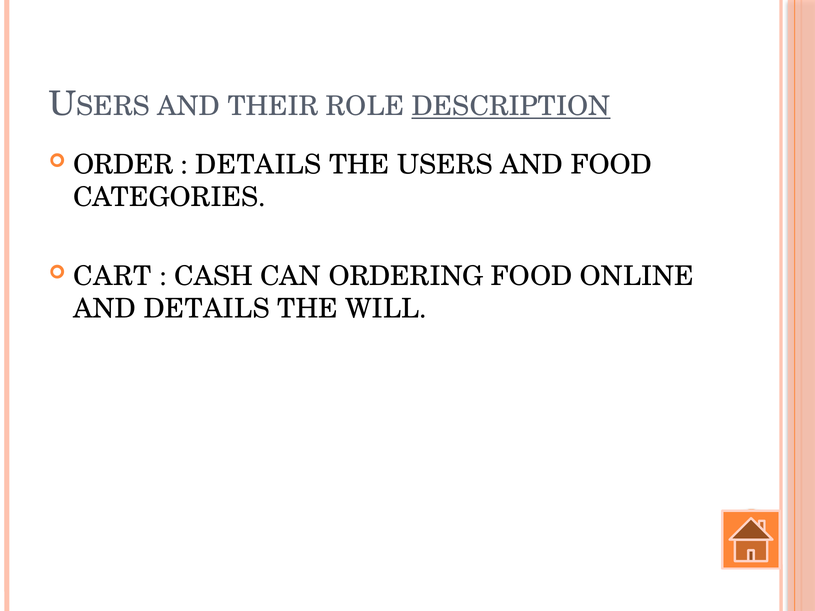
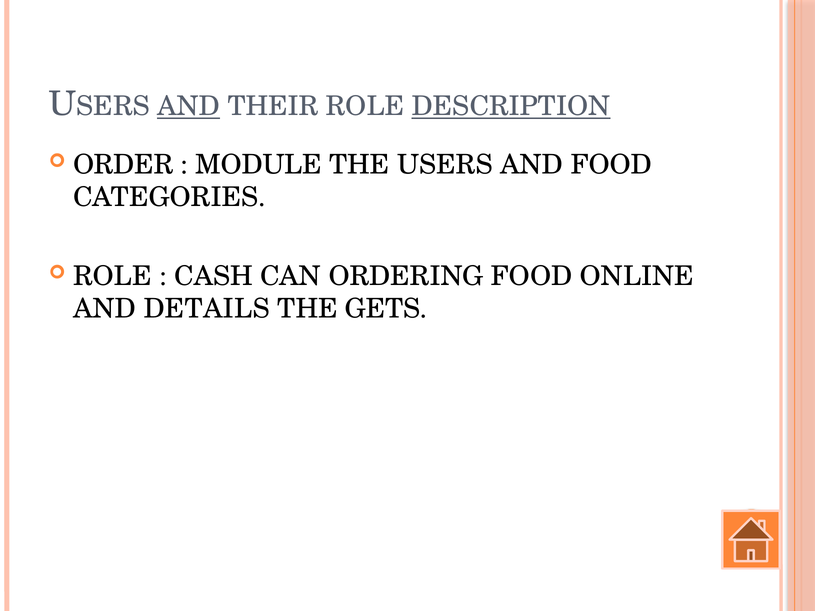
AND at (189, 107) underline: none -> present
DETAILS at (258, 165): DETAILS -> MODULE
CART at (112, 276): CART -> ROLE
WILL: WILL -> GETS
